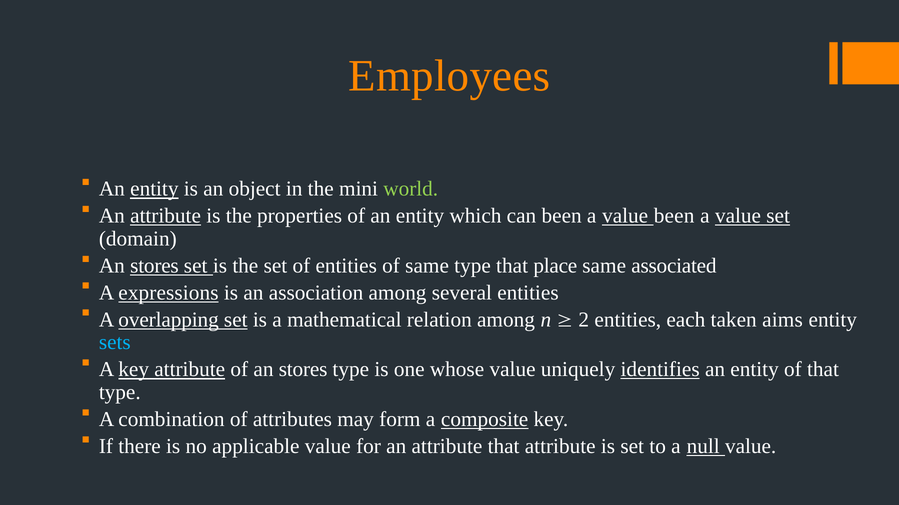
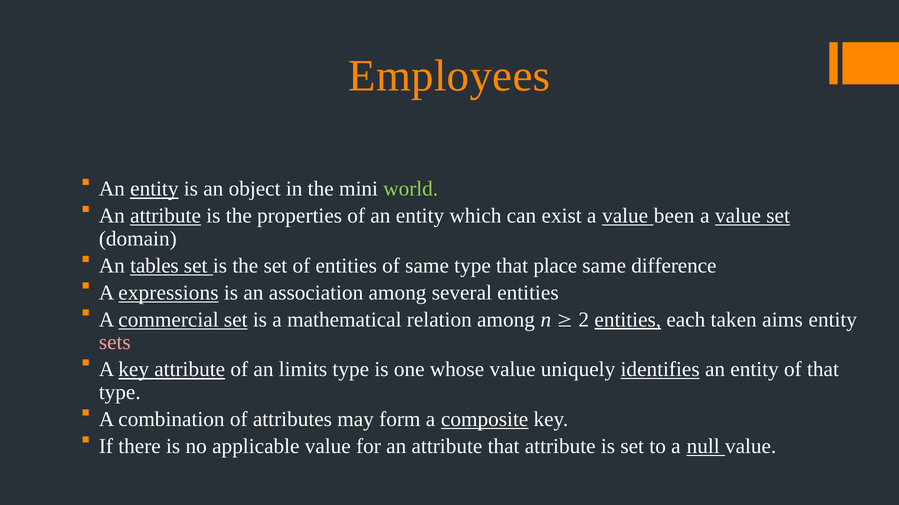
can been: been -> exist
stores at (154, 266): stores -> tables
associated: associated -> difference
overlapping: overlapping -> commercial
entities at (628, 320) underline: none -> present
sets colour: light blue -> pink
of an stores: stores -> limits
